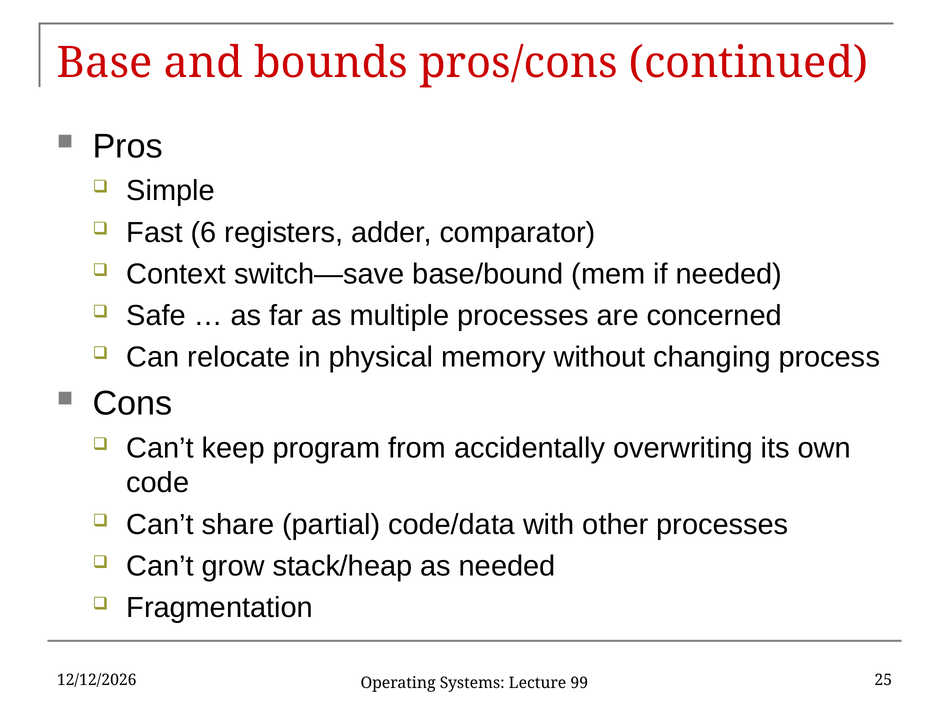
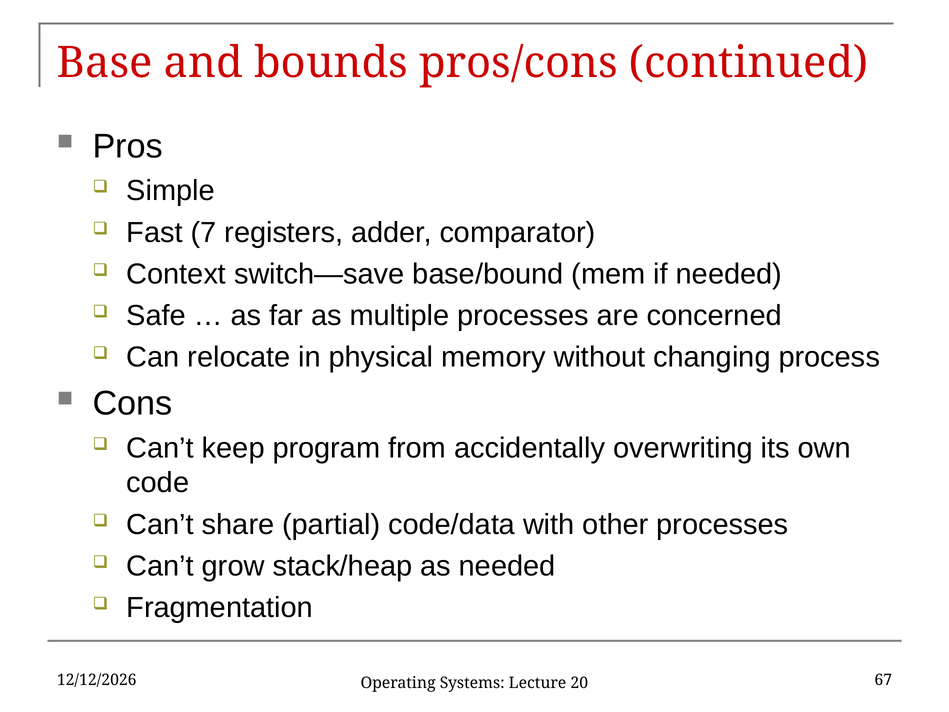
6: 6 -> 7
25: 25 -> 67
99: 99 -> 20
